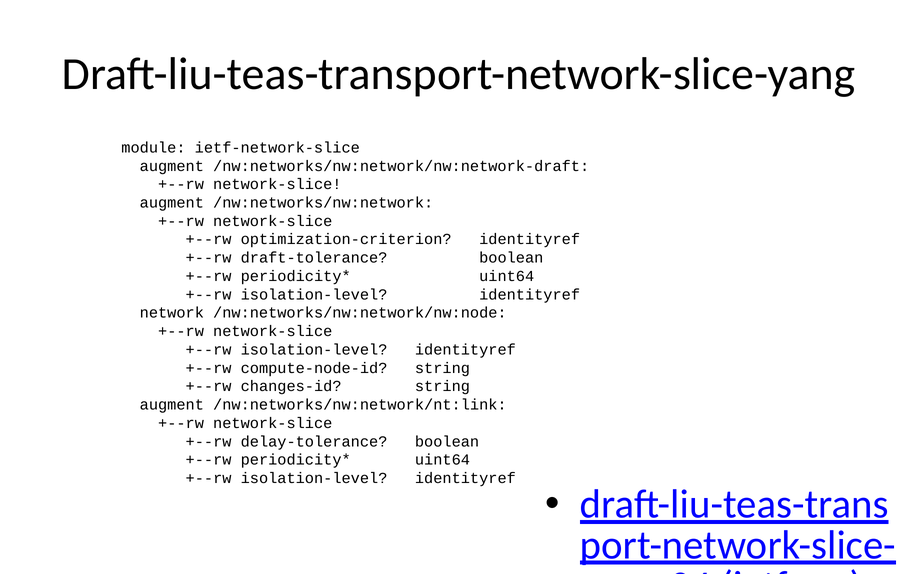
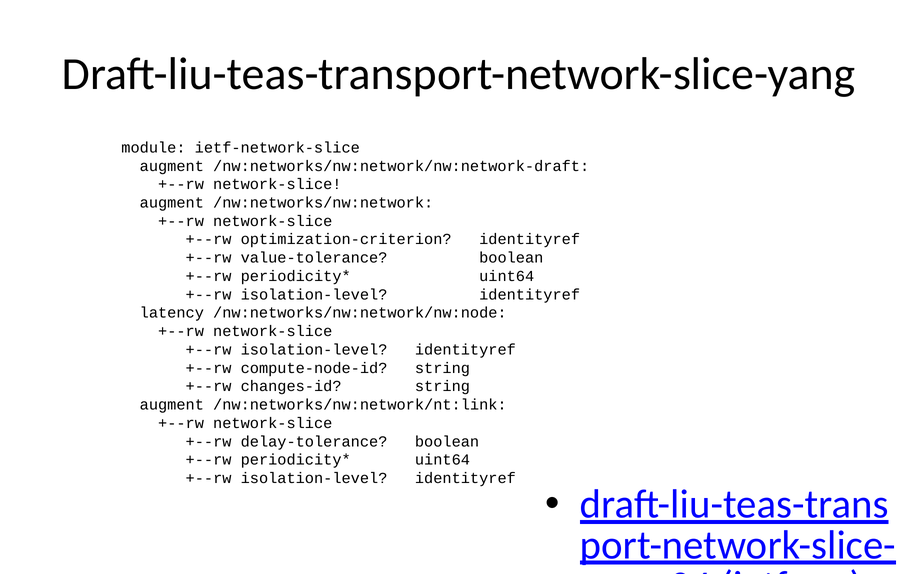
draft-tolerance: draft-tolerance -> value-tolerance
network: network -> latency
